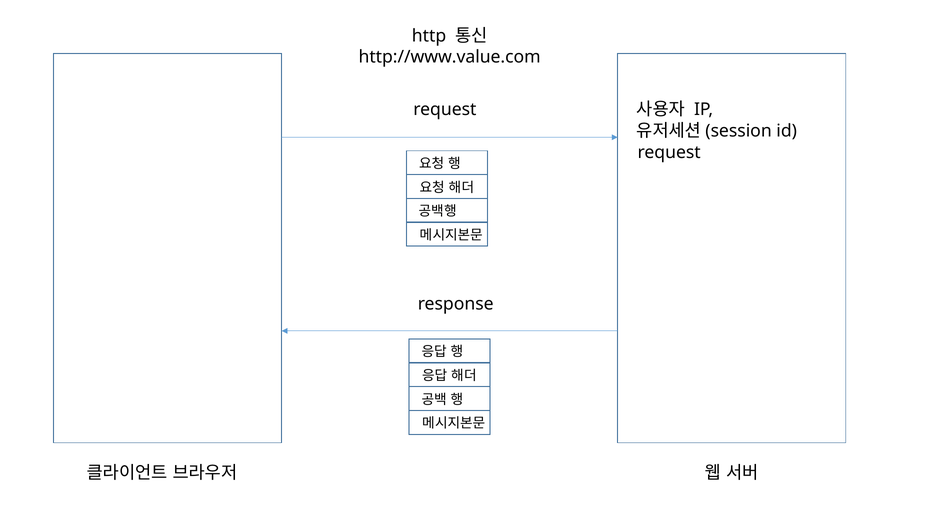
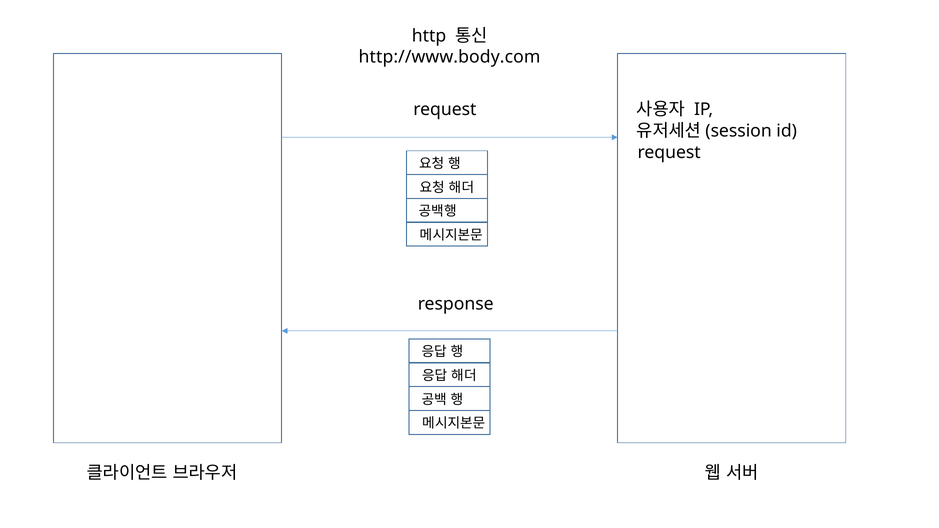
http://www.value.com: http://www.value.com -> http://www.body.com
